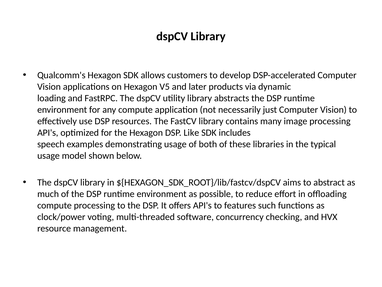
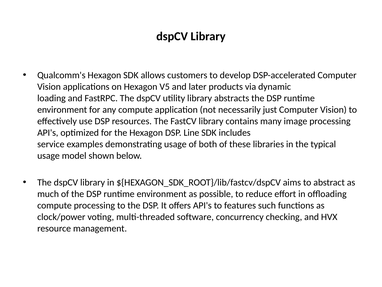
Like: Like -> Line
speech: speech -> service
